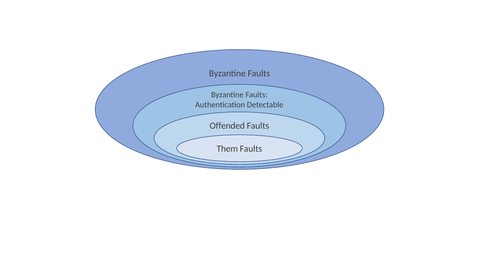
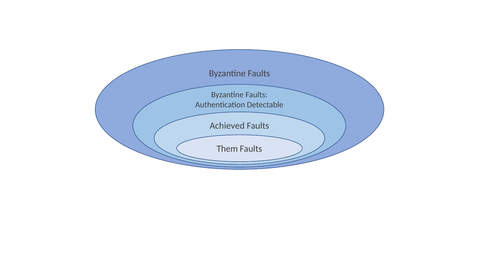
Offended: Offended -> Achieved
